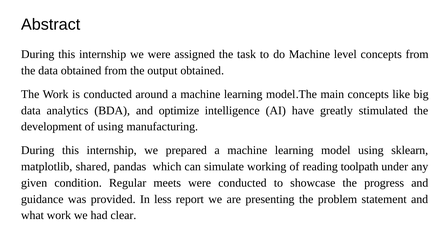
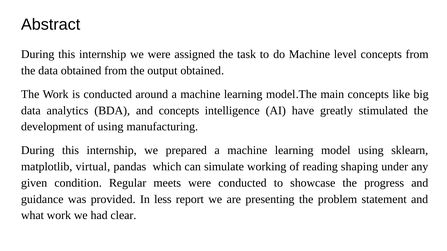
and optimize: optimize -> concepts
shared: shared -> virtual
toolpath: toolpath -> shaping
